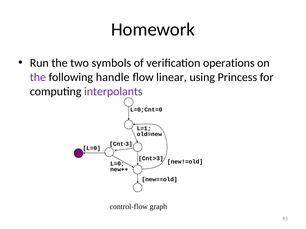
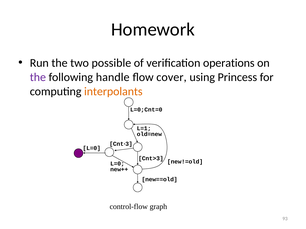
symbols: symbols -> possible
linear: linear -> cover
interpolants colour: purple -> orange
